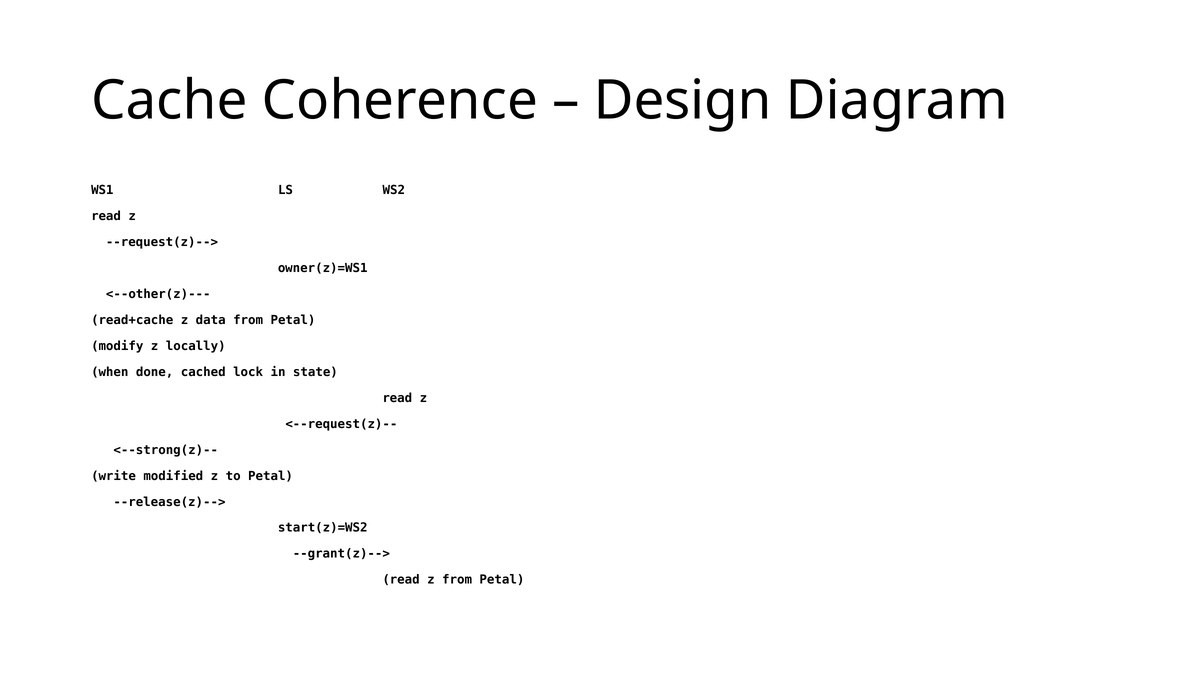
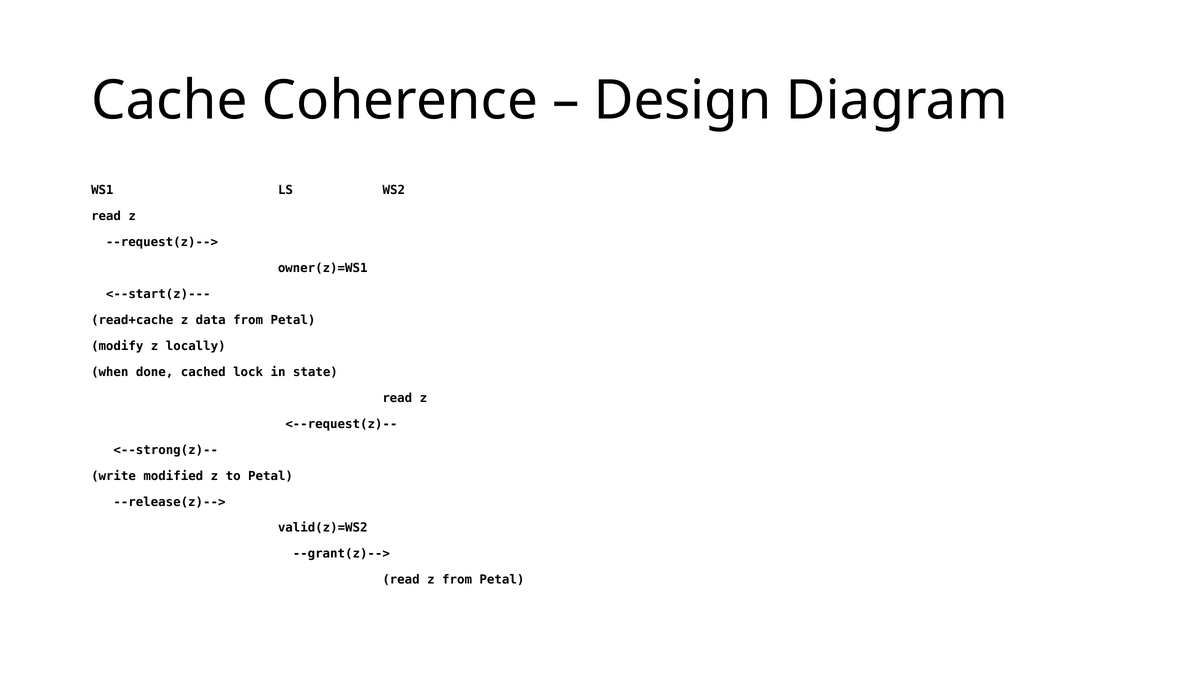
<--other(z)---: <--other(z)--- -> <--start(z)---
start(z)=WS2: start(z)=WS2 -> valid(z)=WS2
